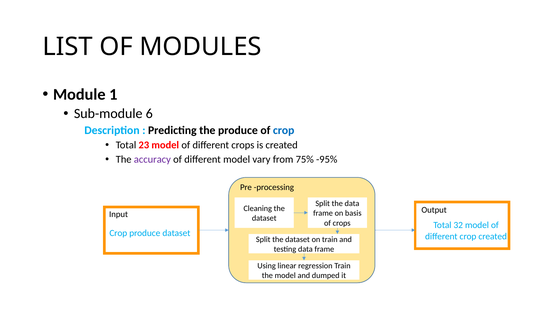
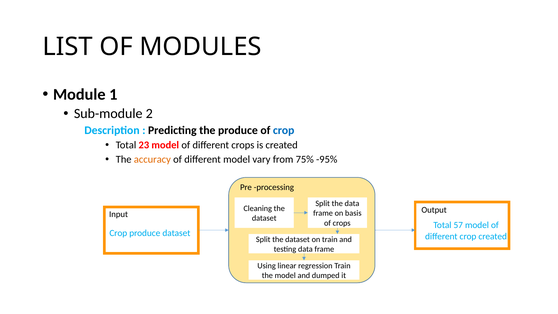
6: 6 -> 2
accuracy colour: purple -> orange
32: 32 -> 57
